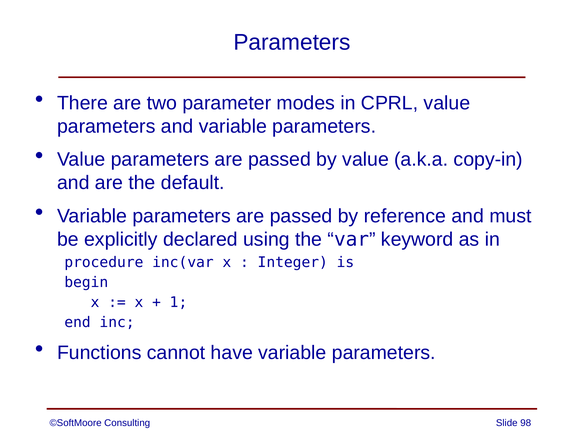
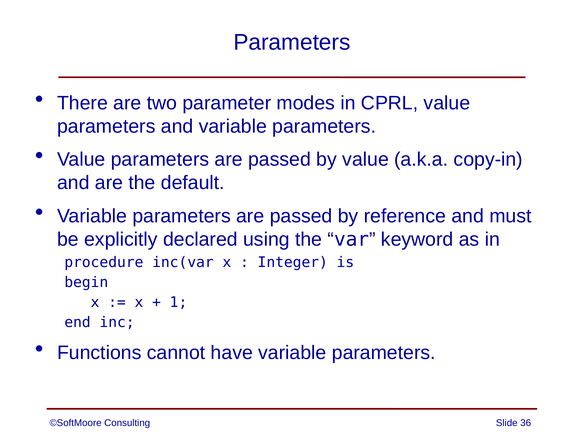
98: 98 -> 36
